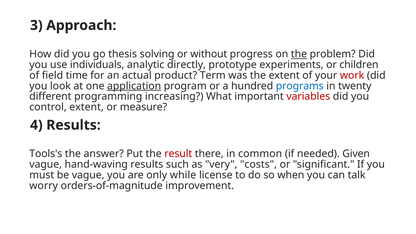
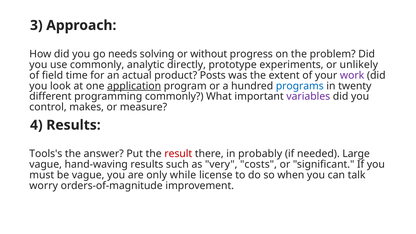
thesis: thesis -> needs
the at (299, 54) underline: present -> none
use individuals: individuals -> commonly
children: children -> unlikely
Term: Term -> Posts
work colour: red -> purple
programming increasing: increasing -> commonly
variables colour: red -> purple
control extent: extent -> makes
common: common -> probably
Given: Given -> Large
